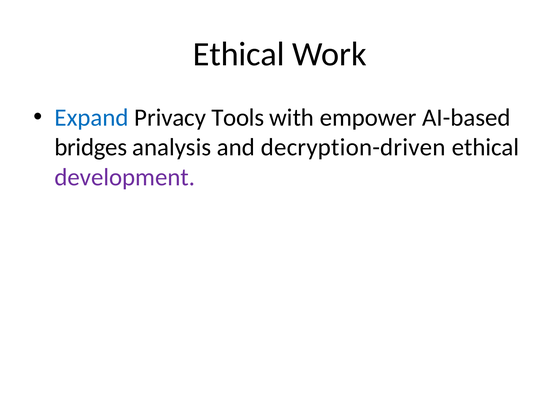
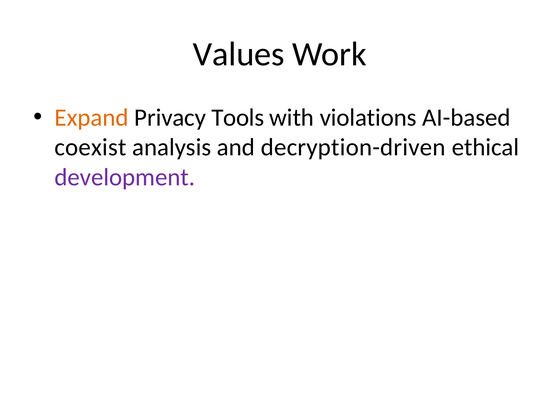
Ethical at (239, 54): Ethical -> Values
Expand colour: blue -> orange
empower: empower -> violations
bridges: bridges -> coexist
